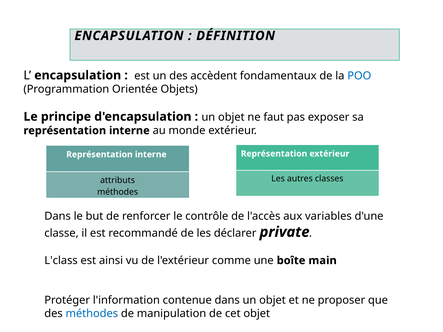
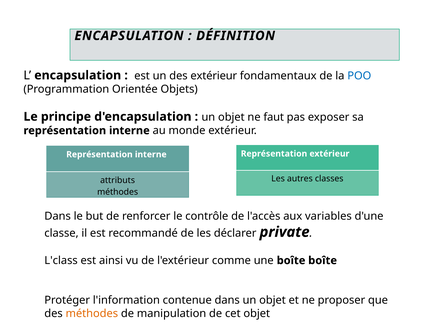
des accèdent: accèdent -> extérieur
boîte main: main -> boîte
méthodes at (92, 314) colour: blue -> orange
